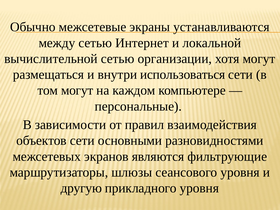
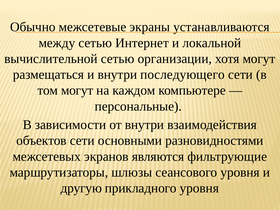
использоваться: использоваться -> последующего
от правил: правил -> внутри
